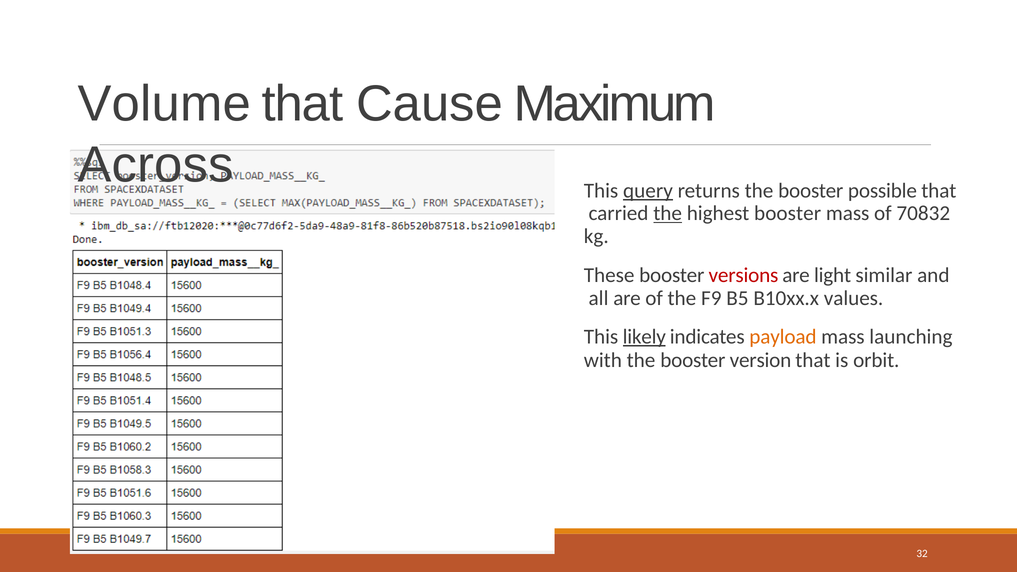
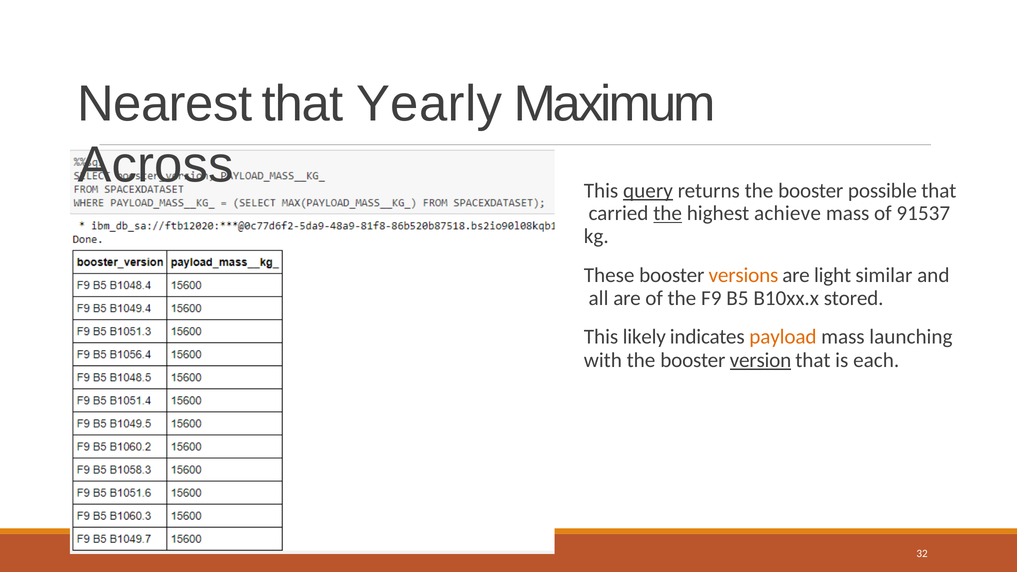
Volume: Volume -> Nearest
Cause: Cause -> Yearly
highest booster: booster -> achieve
70832: 70832 -> 91537
versions colour: red -> orange
values: values -> stored
likely underline: present -> none
version underline: none -> present
orbit: orbit -> each
